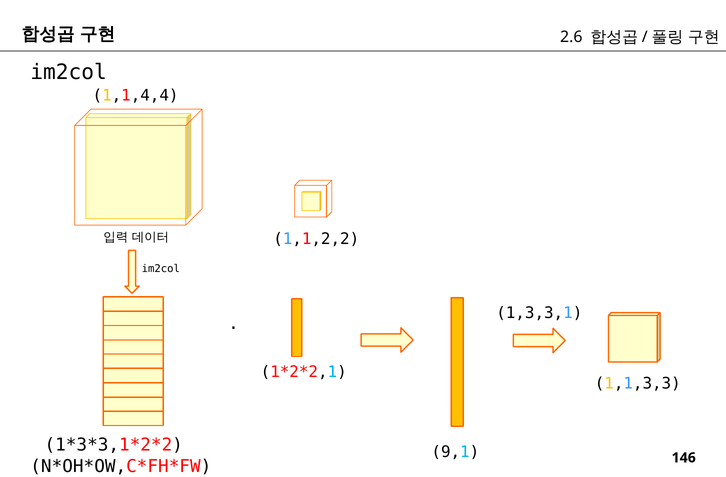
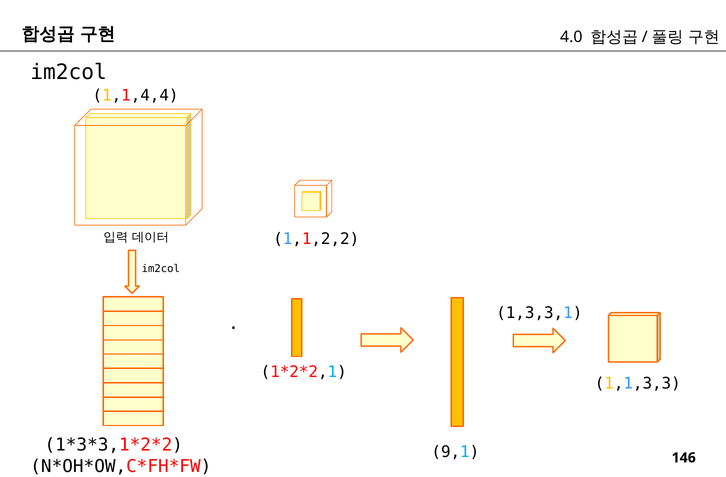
2.6: 2.6 -> 4.0
